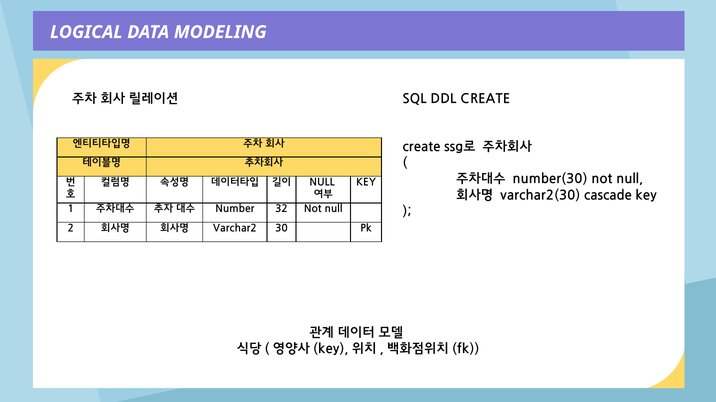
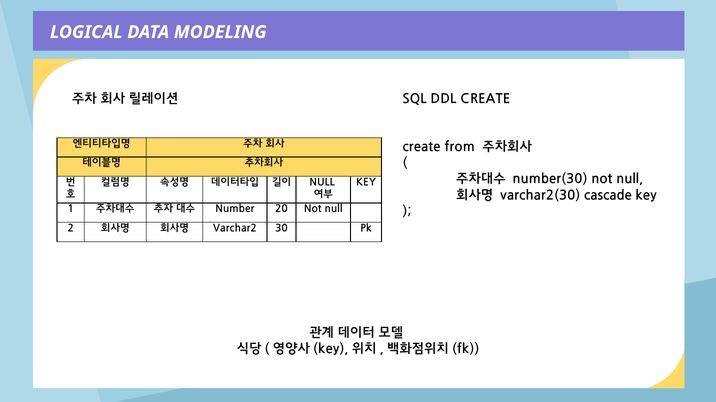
ssg로: ssg로 -> from
32: 32 -> 20
